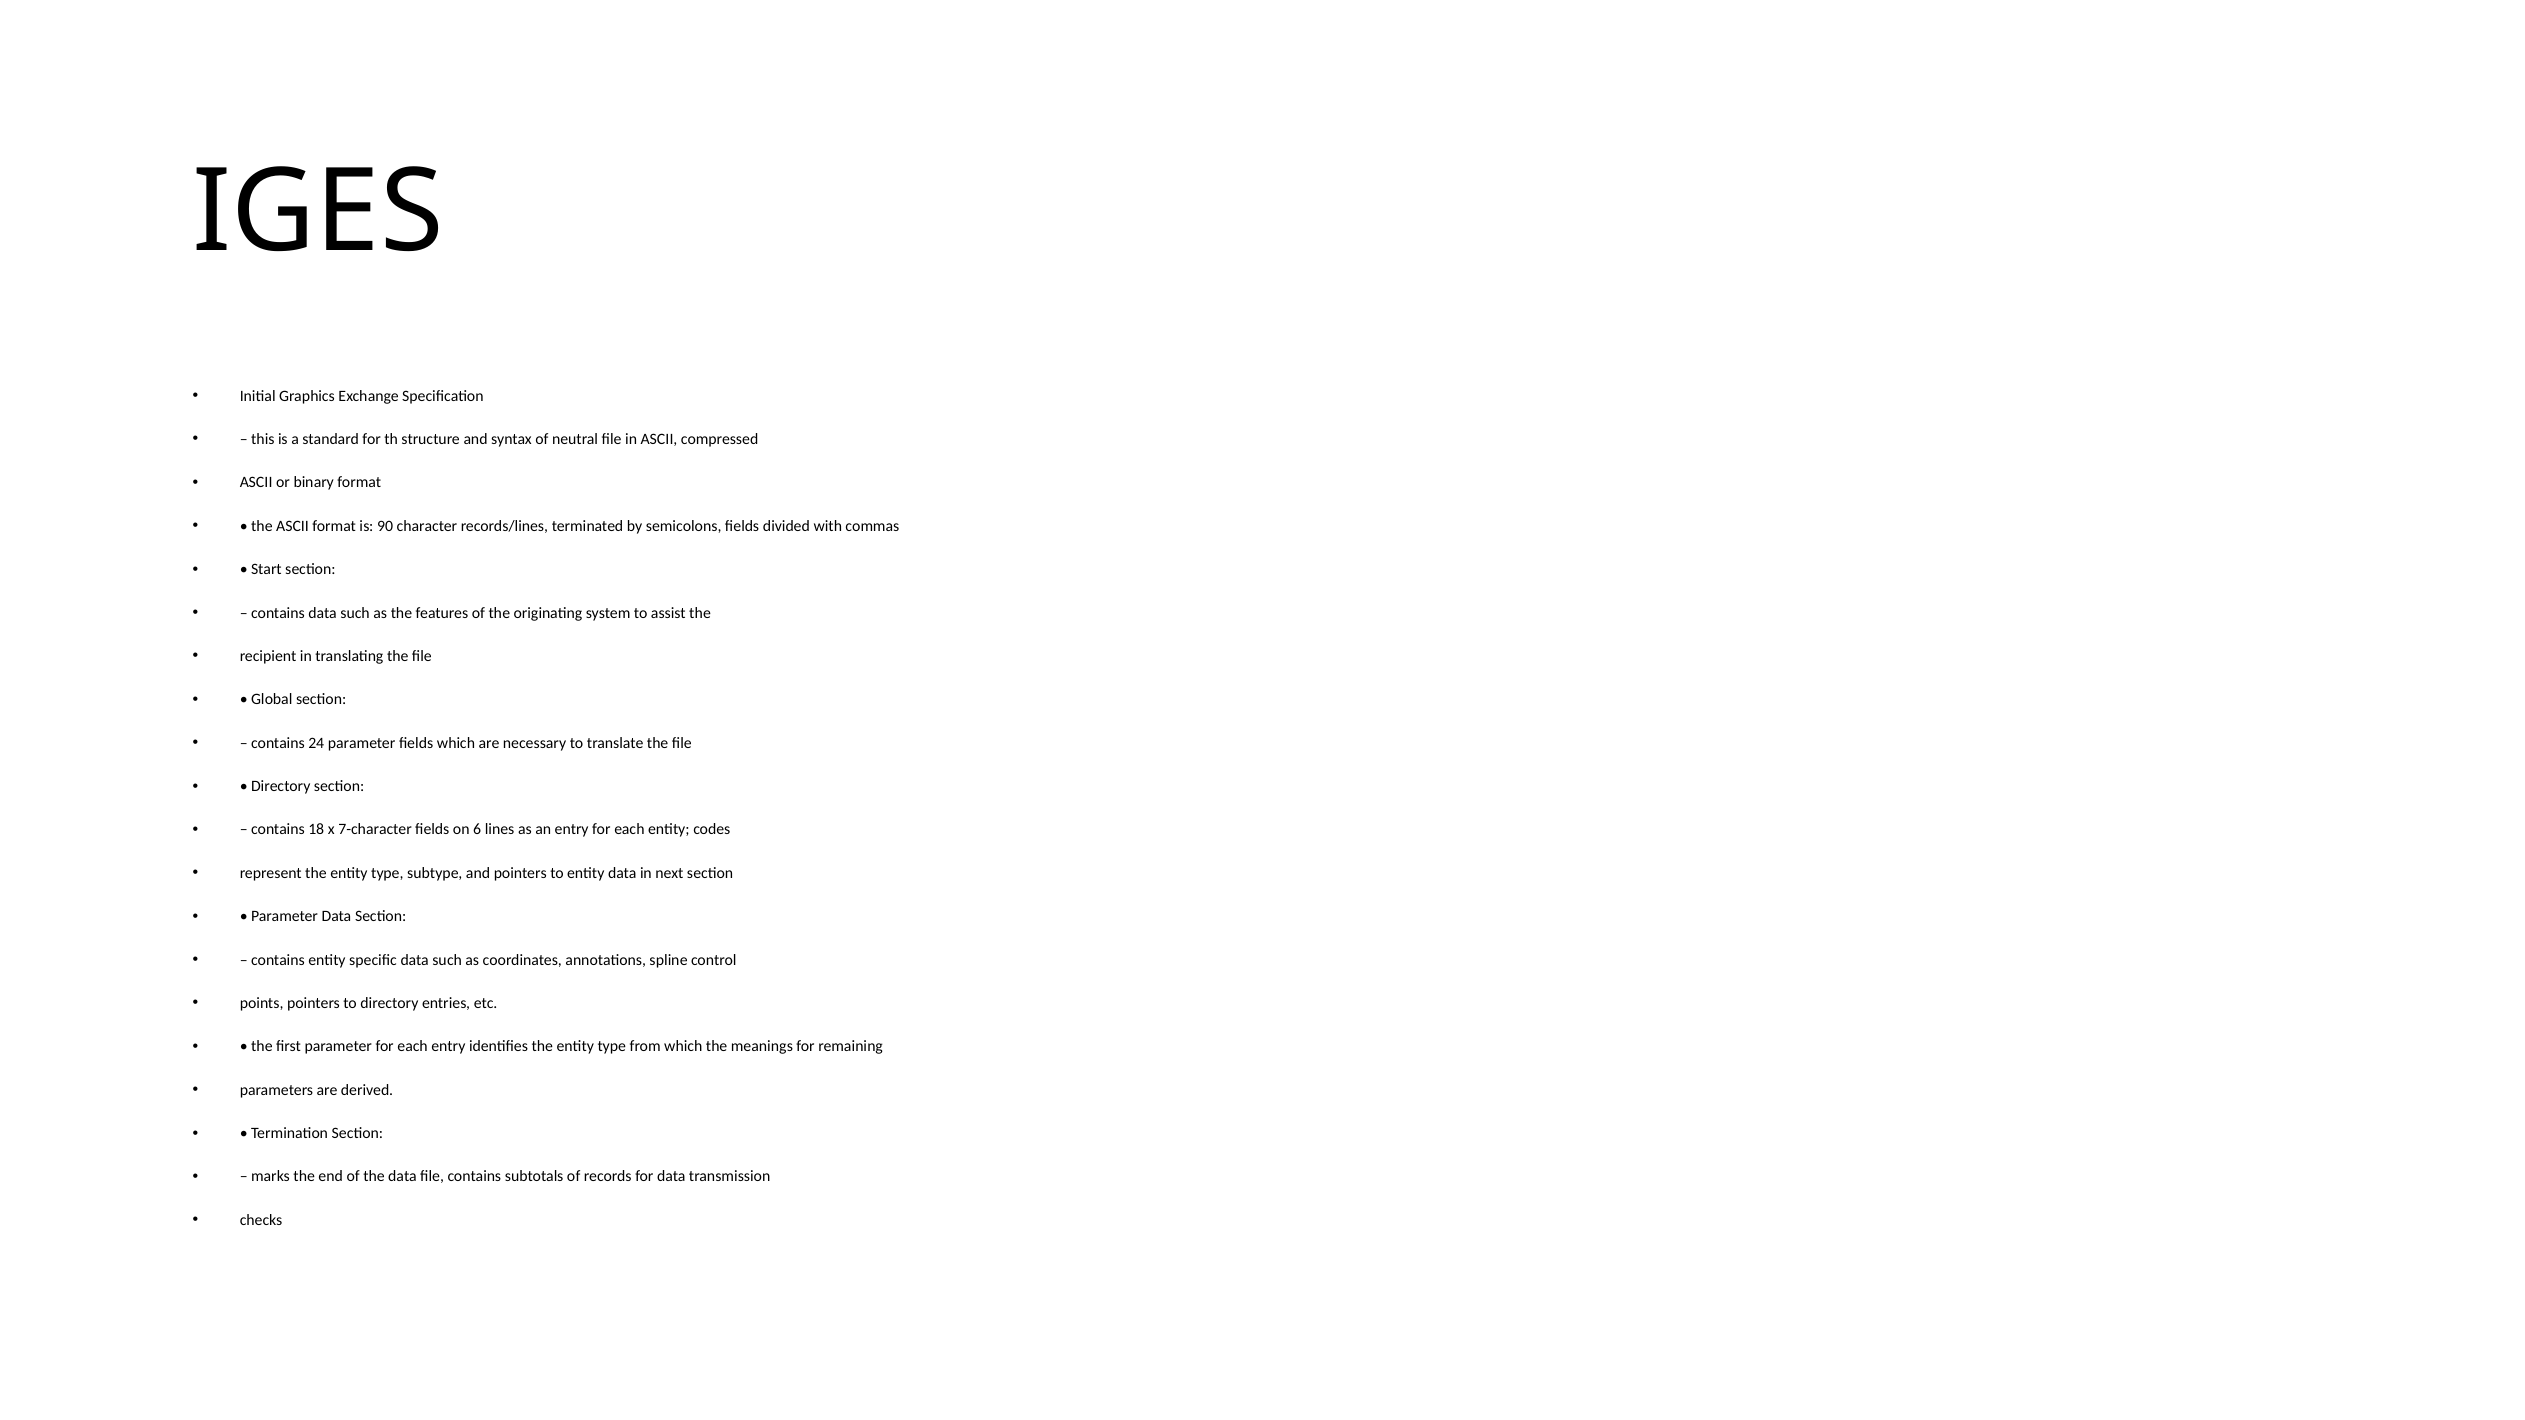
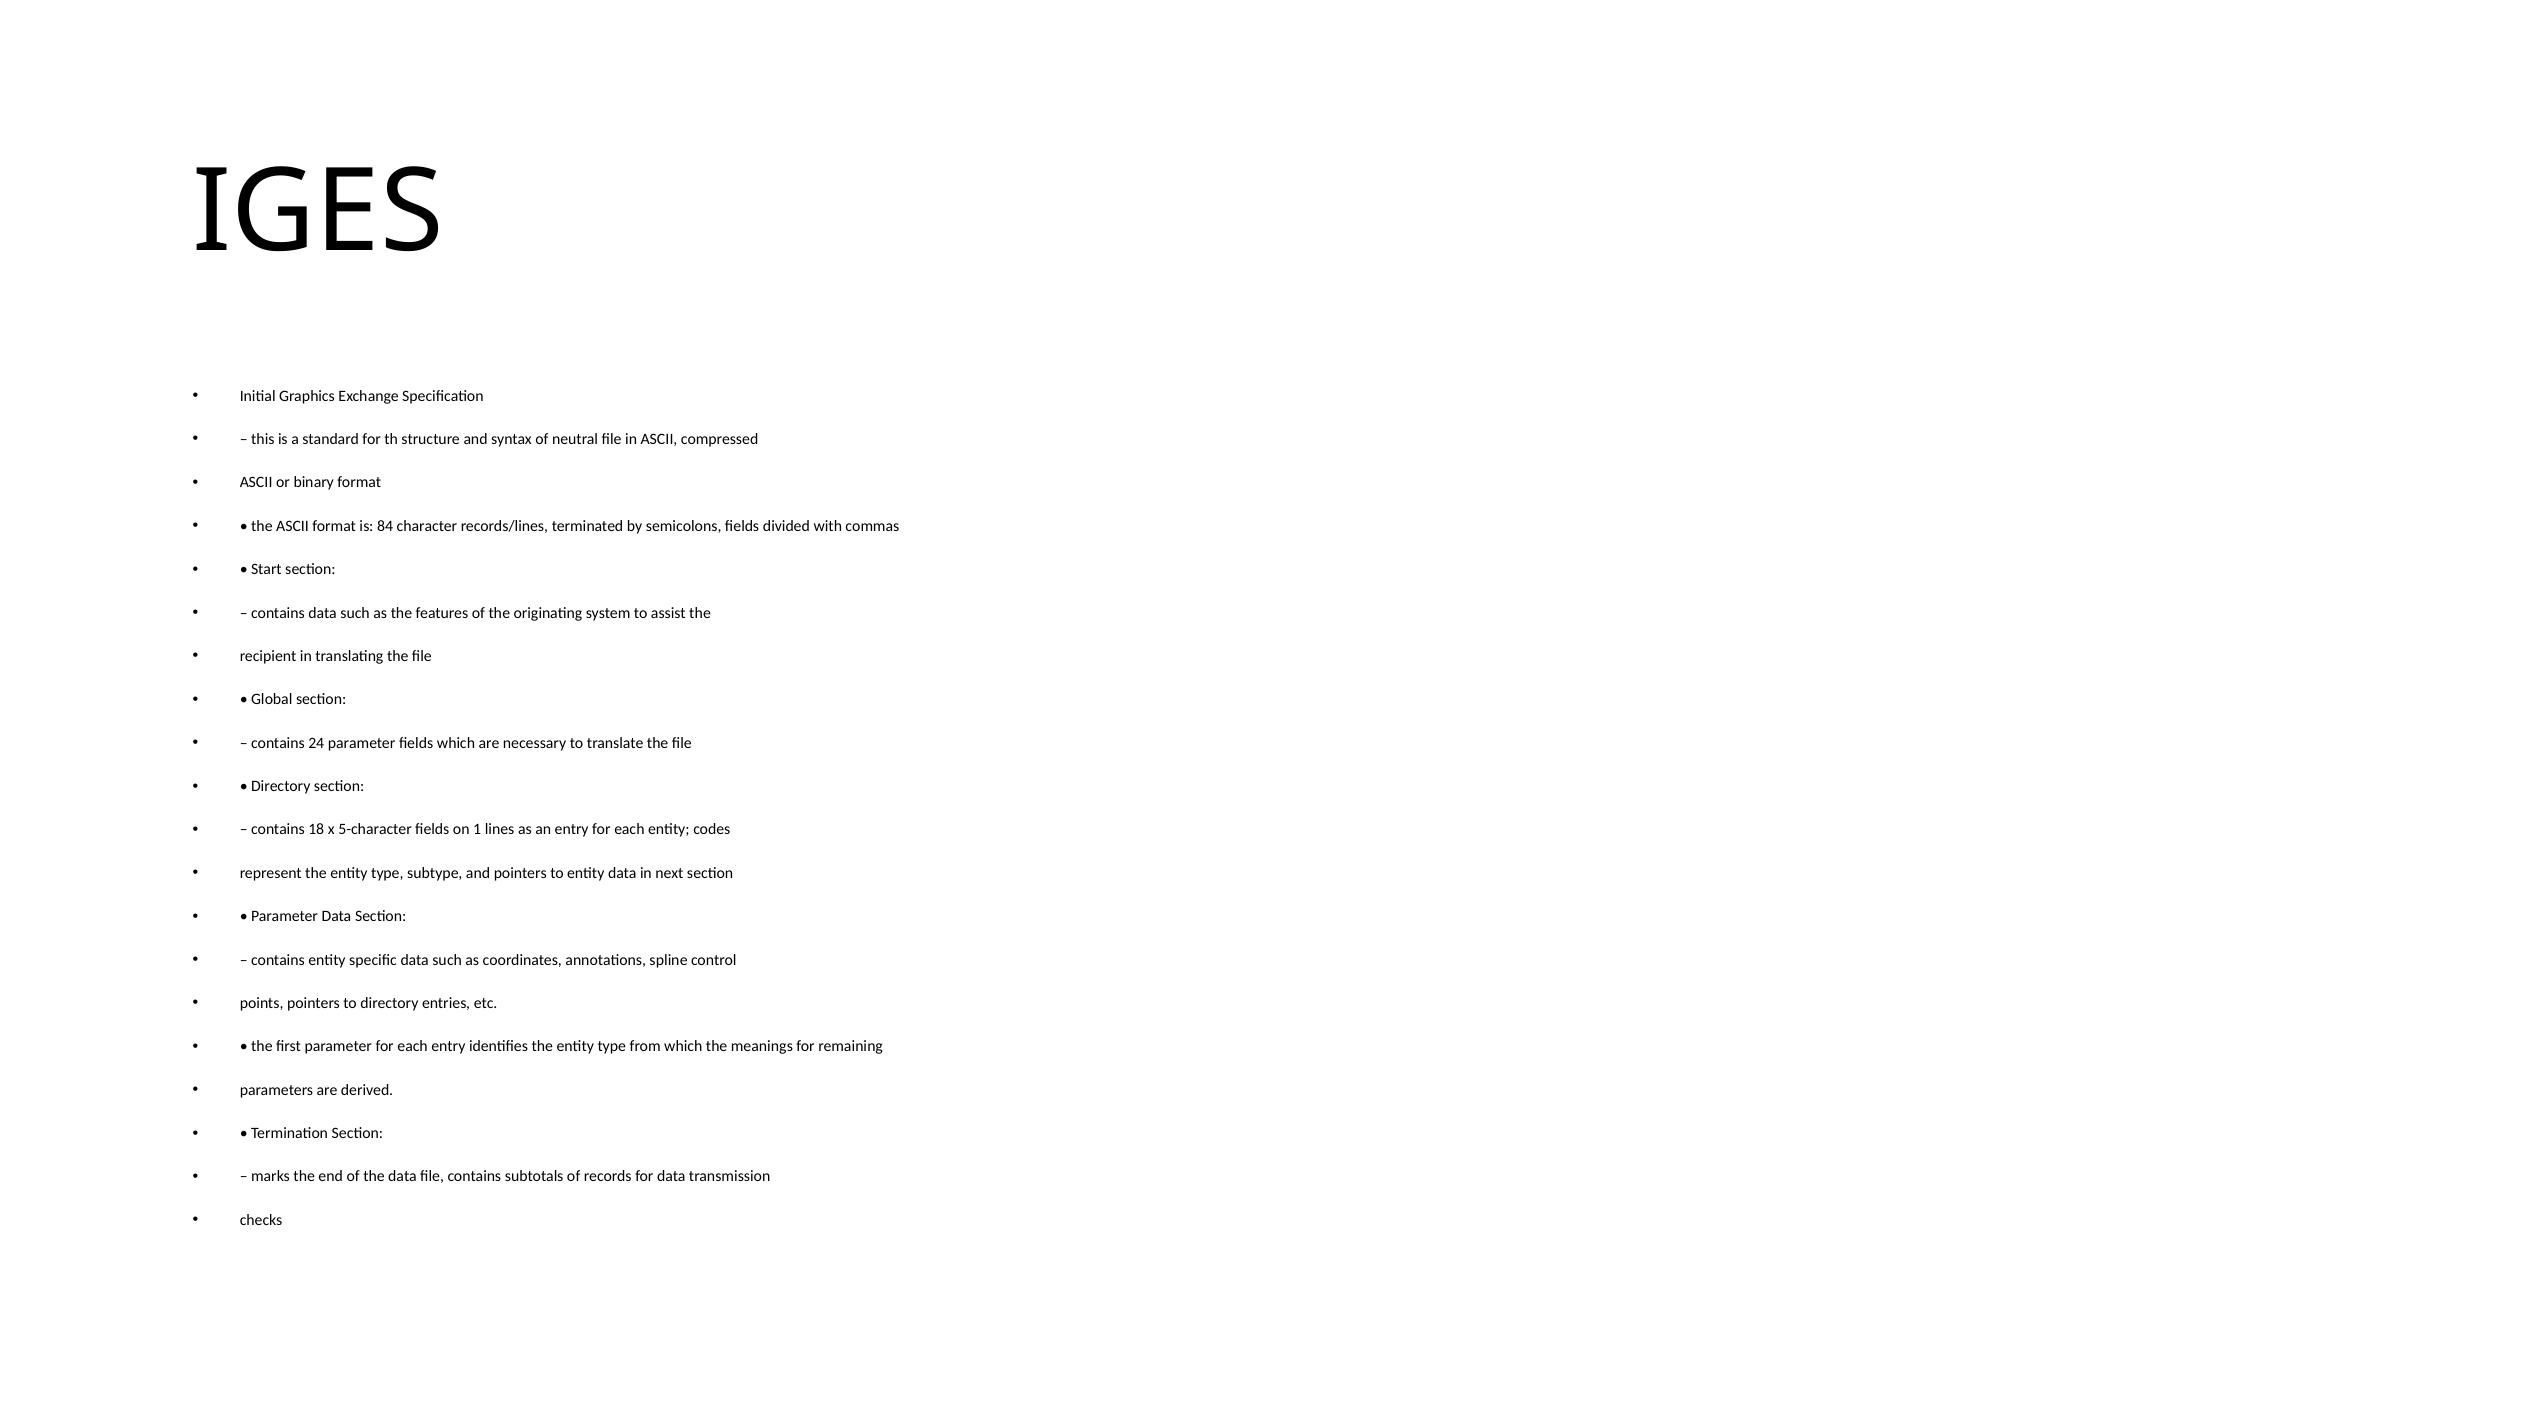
90: 90 -> 84
7-character: 7-character -> 5-character
6: 6 -> 1
